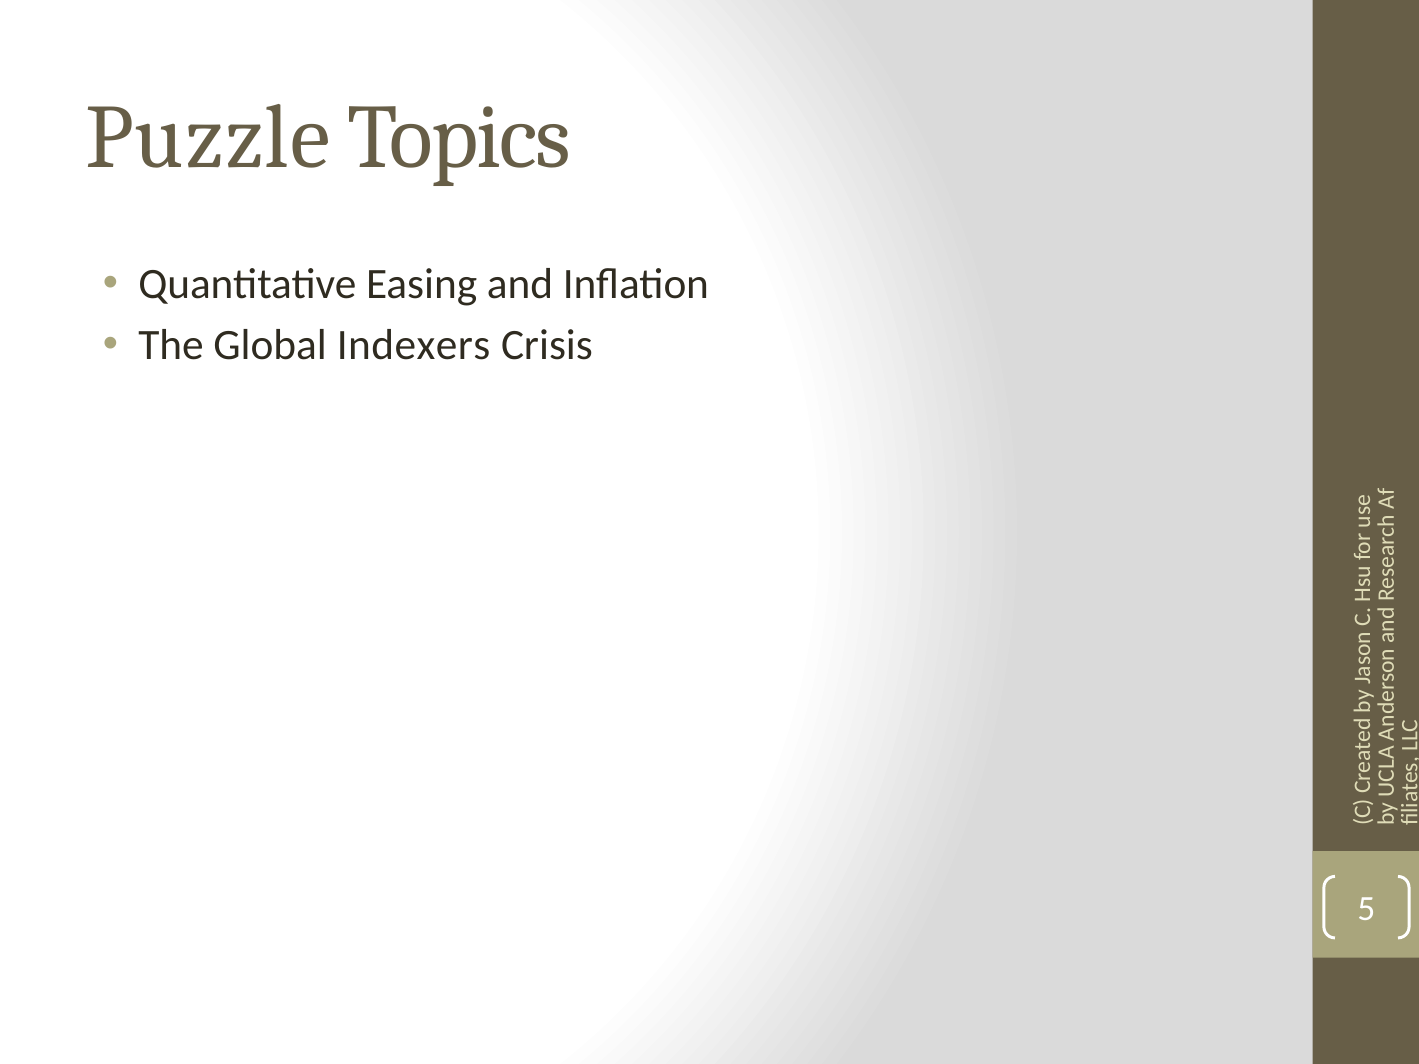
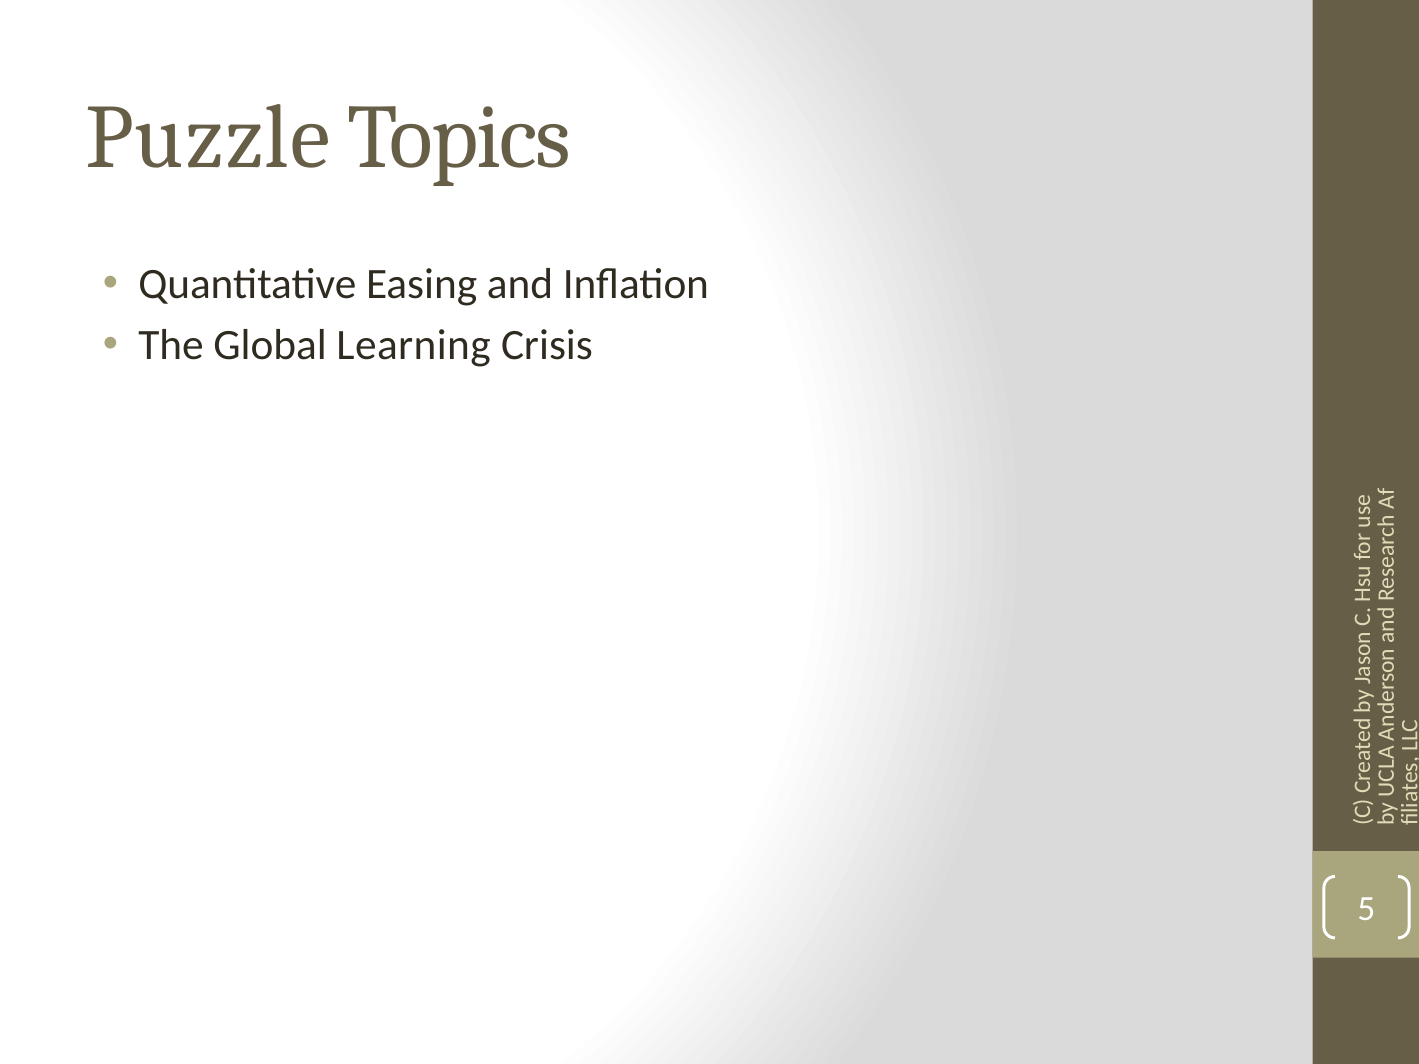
Indexers: Indexers -> Learning
